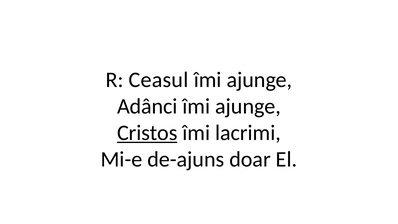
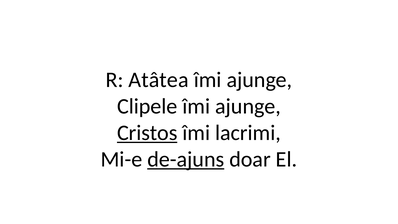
Ceasul: Ceasul -> Atâtea
Adânci: Adânci -> Clipele
de-ajuns underline: none -> present
